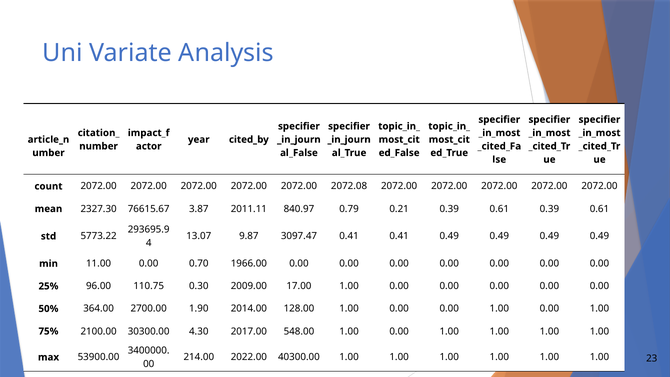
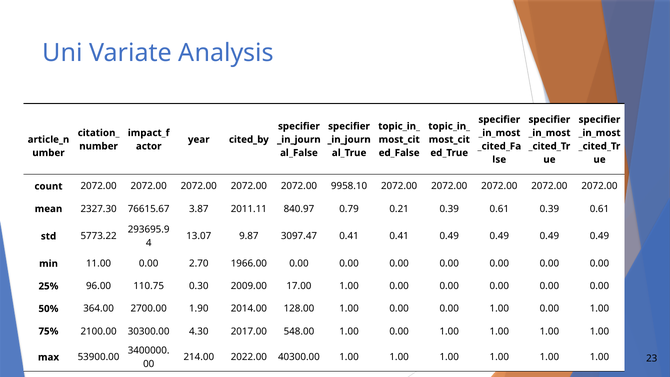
2072.08: 2072.08 -> 9958.10
0.70: 0.70 -> 2.70
